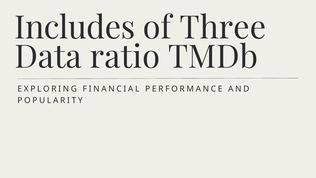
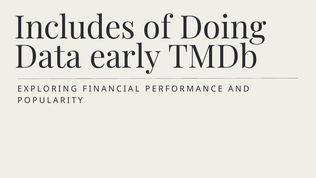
Three: Three -> Doing
ratio: ratio -> early
